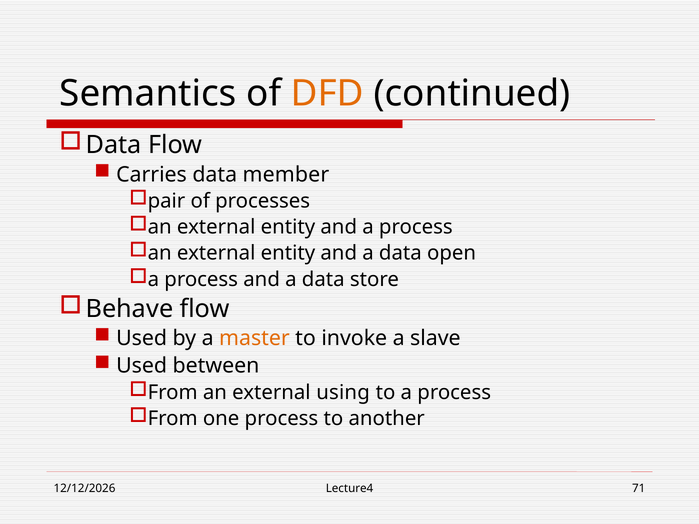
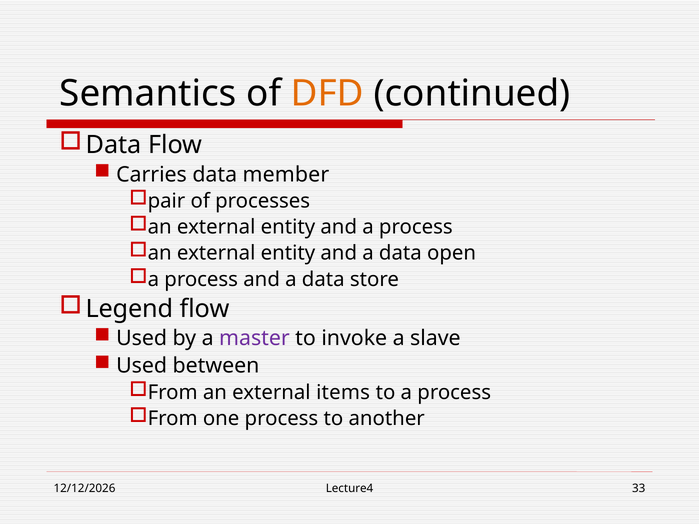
Behave: Behave -> Legend
master colour: orange -> purple
using: using -> items
71: 71 -> 33
